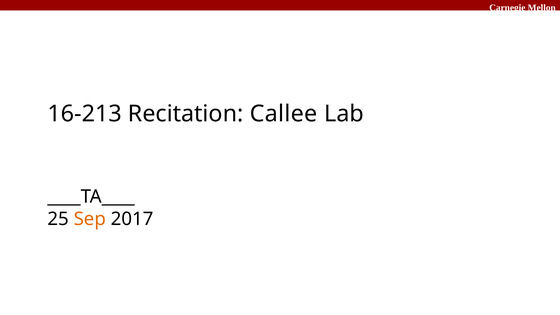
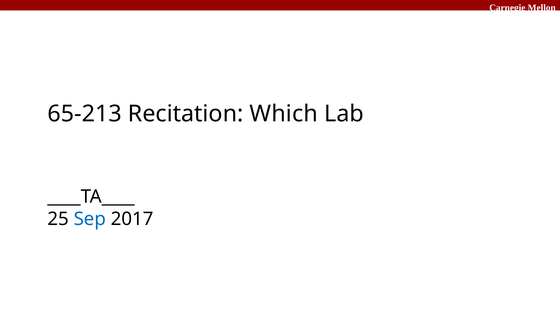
16-213: 16-213 -> 65-213
Callee: Callee -> Which
Sep colour: orange -> blue
